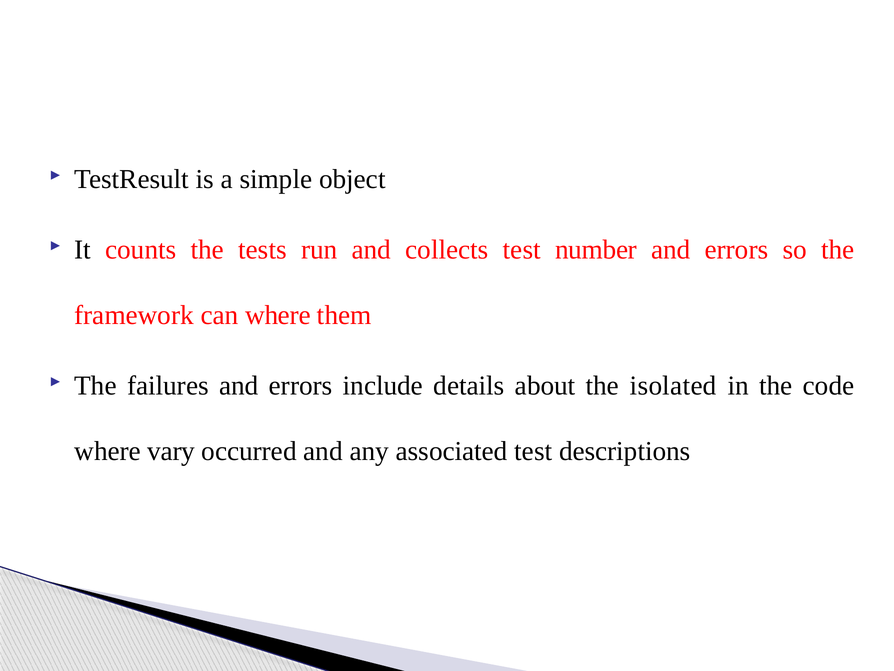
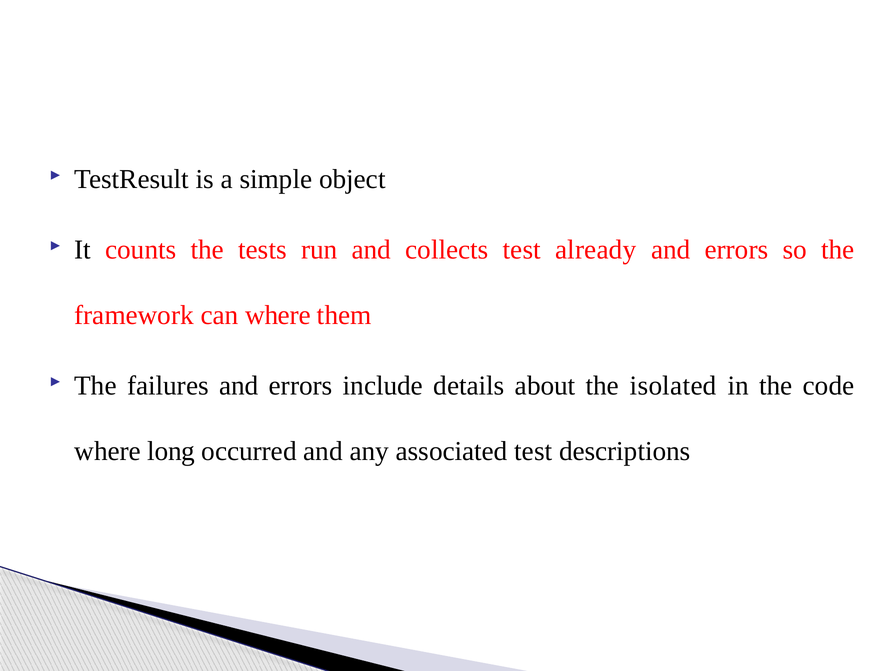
number: number -> already
vary: vary -> long
